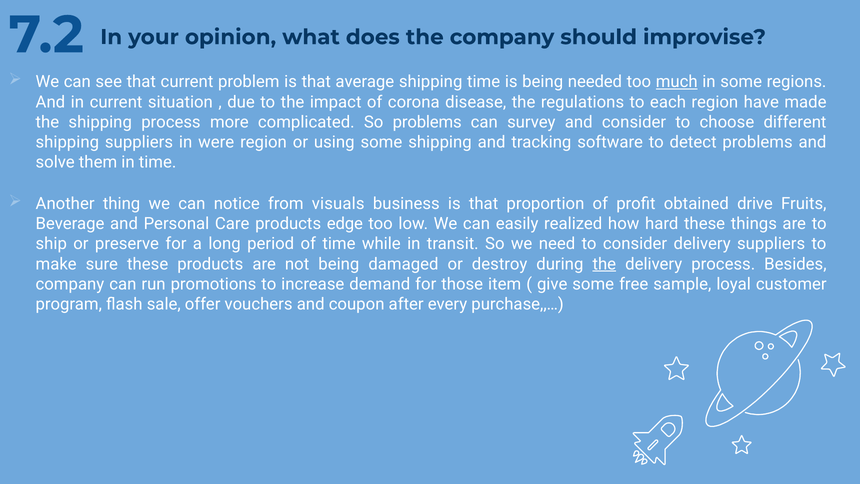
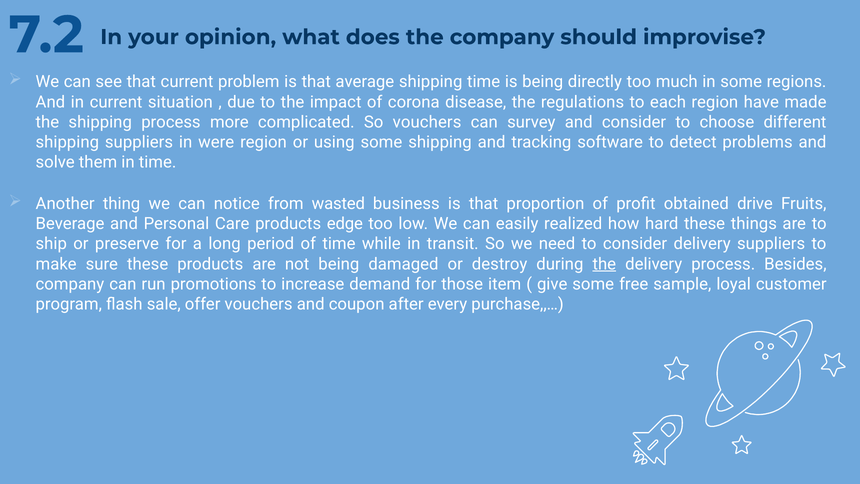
needed: needed -> directly
much underline: present -> none
So problems: problems -> vouchers
visuals: visuals -> wasted
